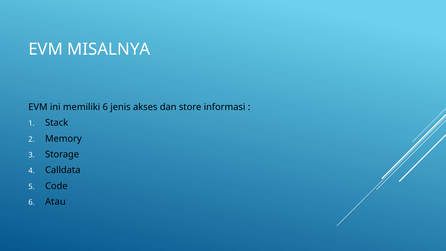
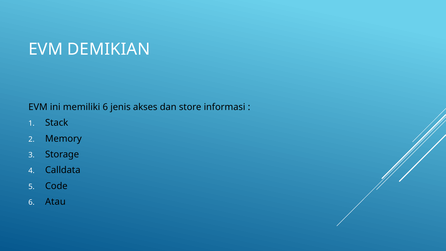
MISALNYA: MISALNYA -> DEMIKIAN
